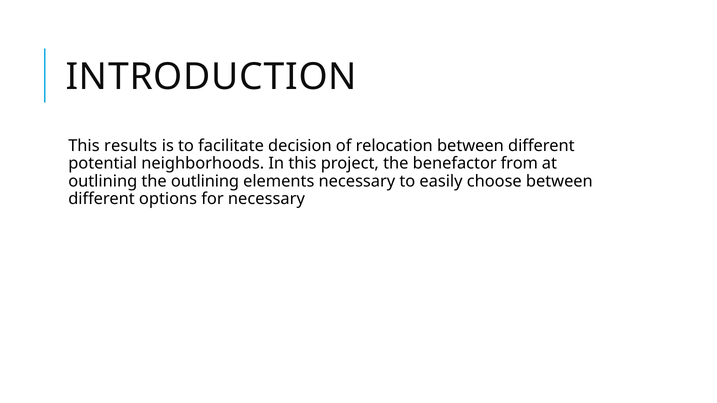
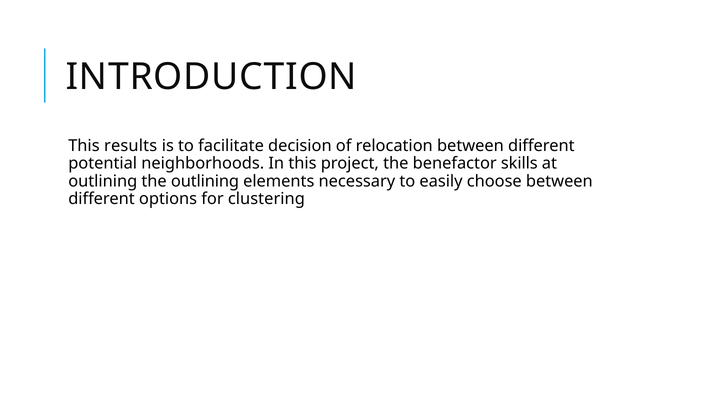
from: from -> skills
for necessary: necessary -> clustering
